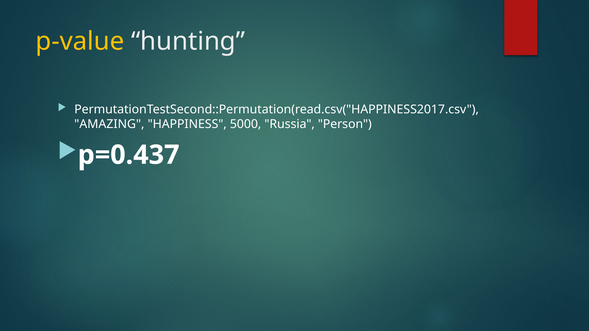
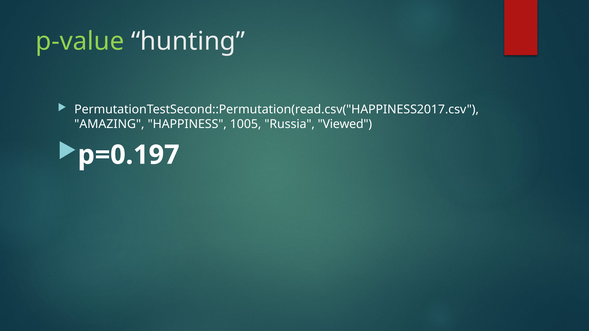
p-value colour: yellow -> light green
5000: 5000 -> 1005
Person: Person -> Viewed
p=0.437: p=0.437 -> p=0.197
